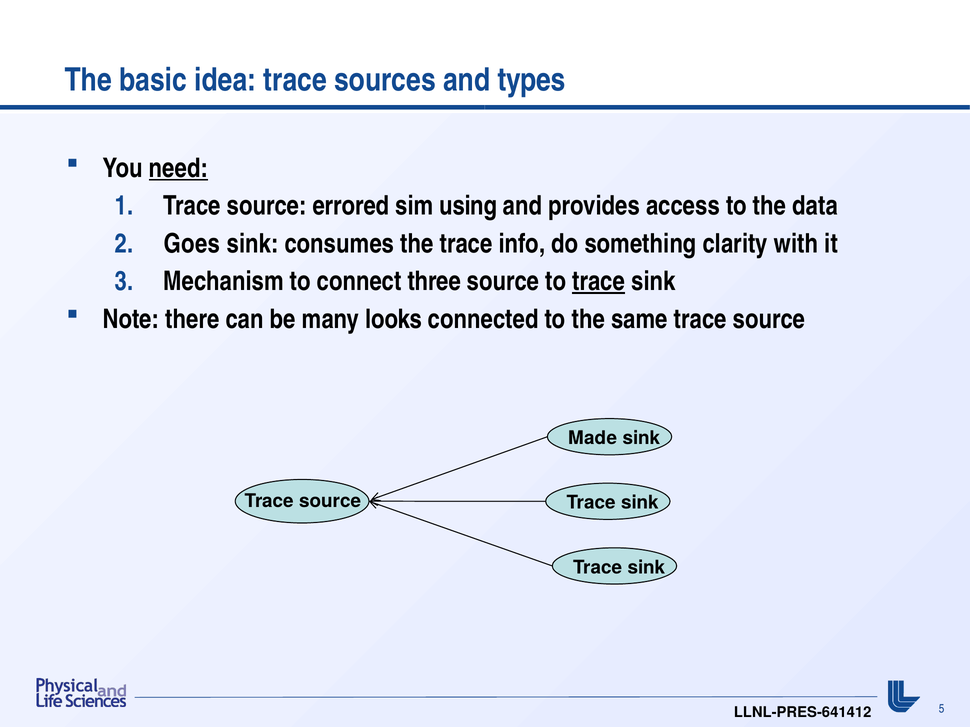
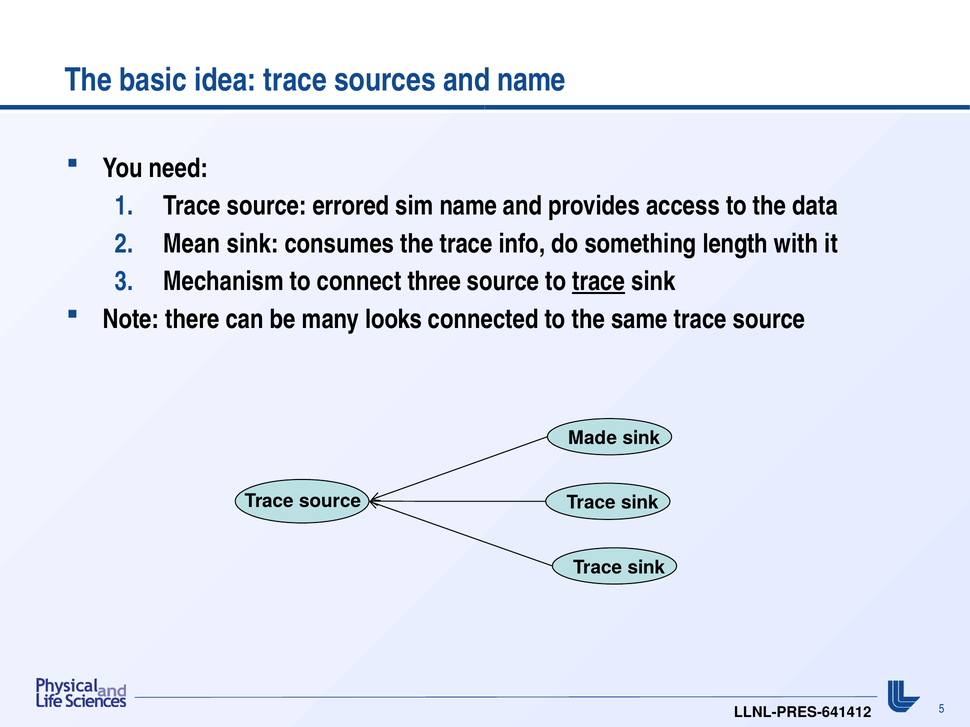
and types: types -> name
need underline: present -> none
sim using: using -> name
Goes: Goes -> Mean
clarity: clarity -> length
